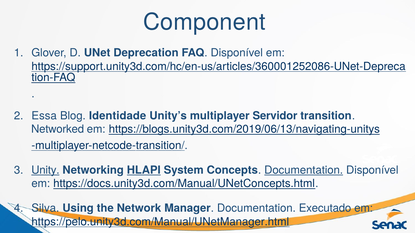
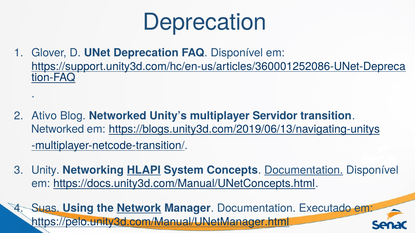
Component at (204, 22): Component -> Deprecation
Essa: Essa -> Ativo
Blog Identidade: Identidade -> Networked
Unity underline: present -> none
Silva: Silva -> Suas
Network underline: none -> present
